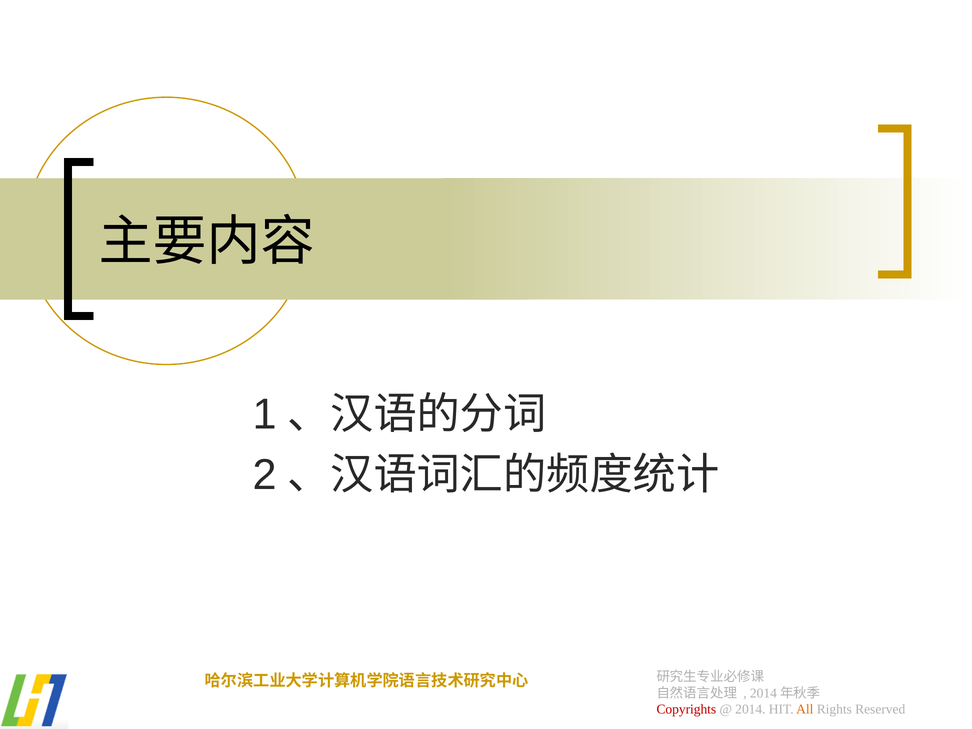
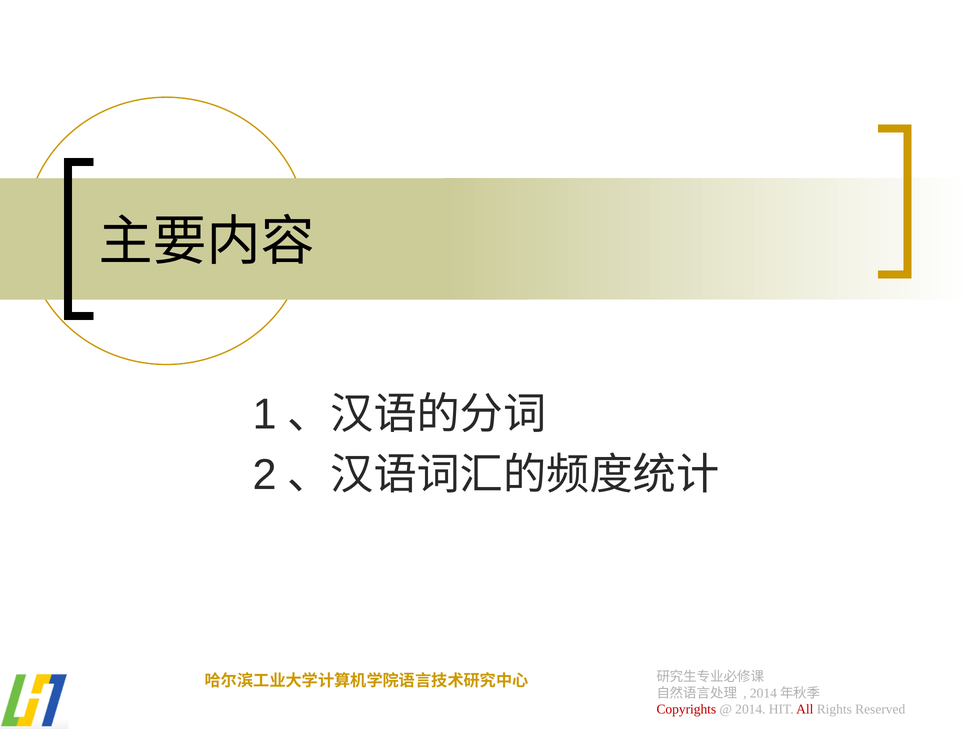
All colour: orange -> red
